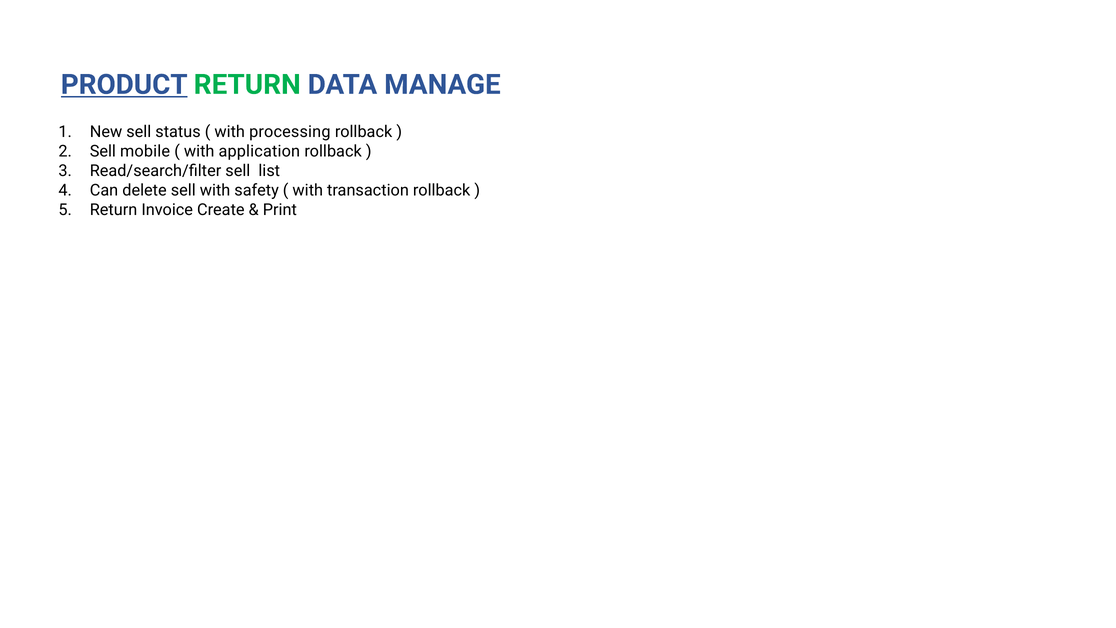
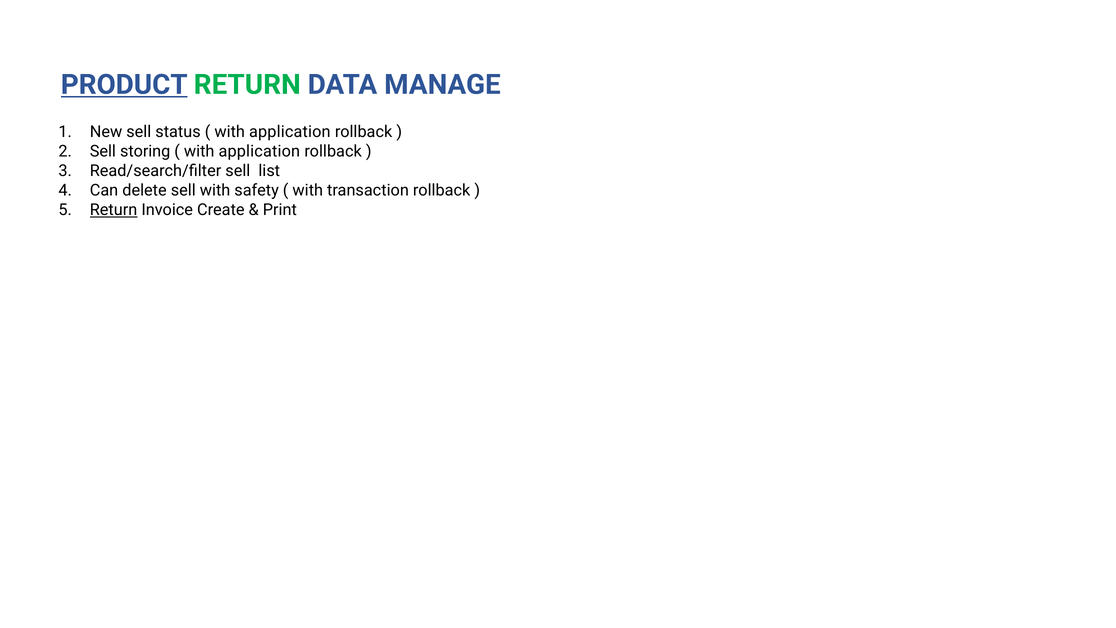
processing at (290, 132): processing -> application
mobile: mobile -> storing
Return at (114, 210) underline: none -> present
